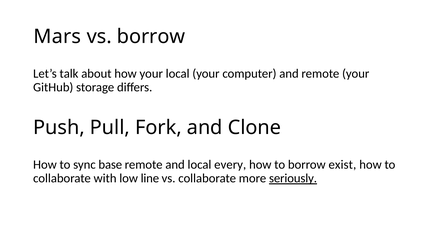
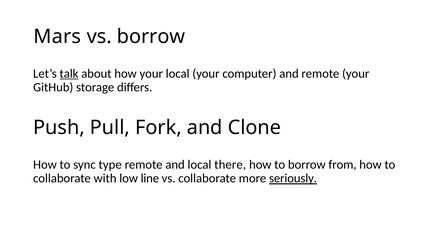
talk underline: none -> present
base: base -> type
every: every -> there
exist: exist -> from
